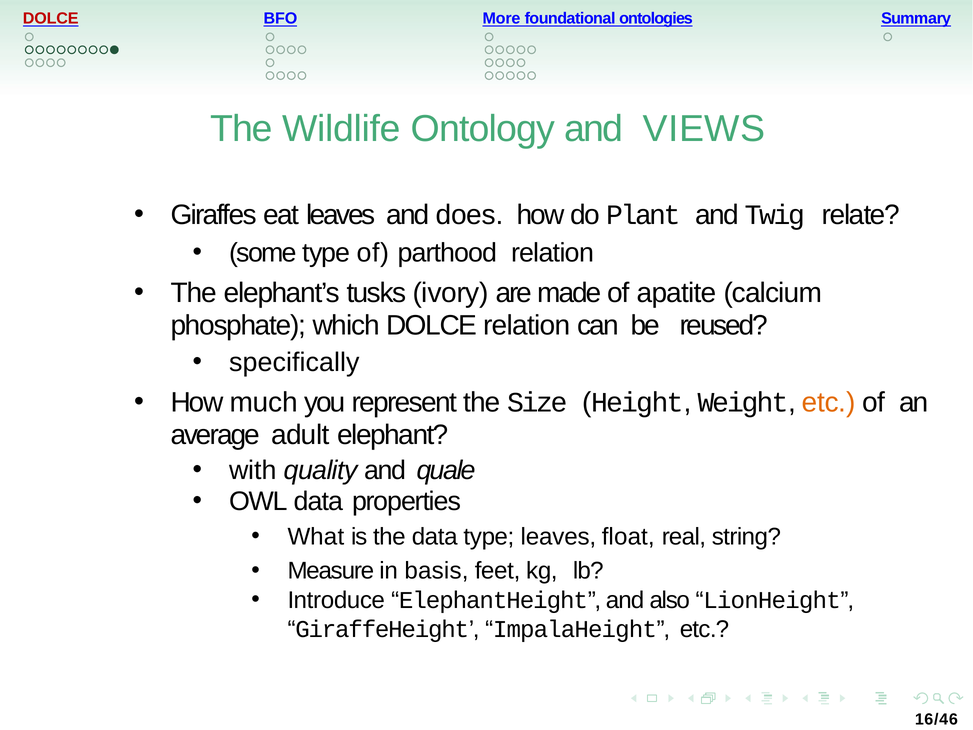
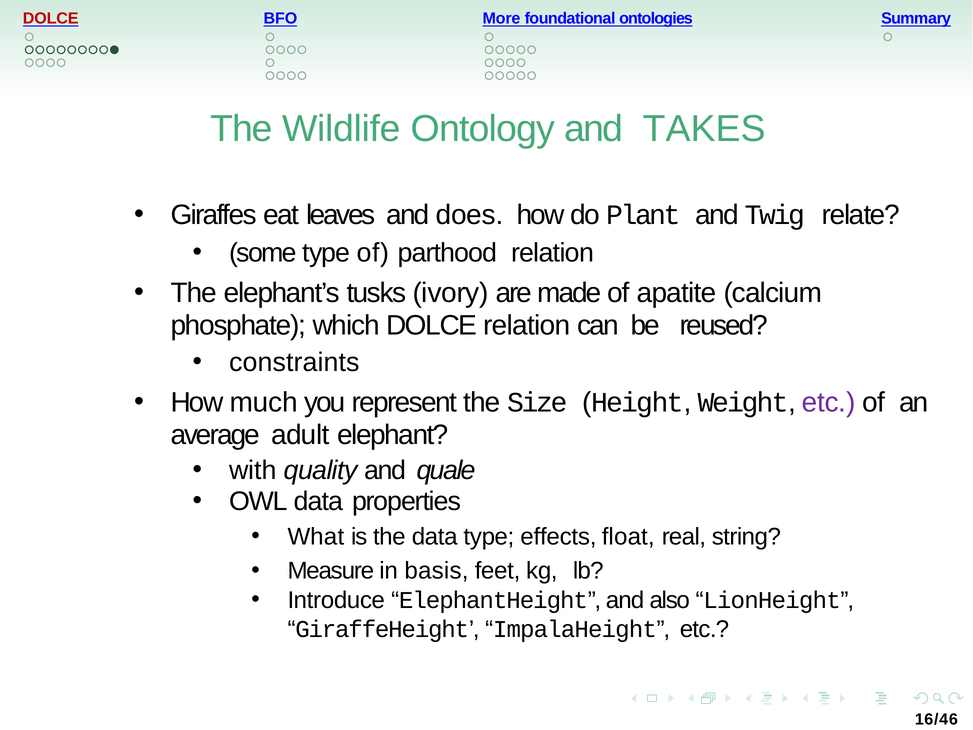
VIEWS: VIEWS -> TAKES
specifically: specifically -> constraints
etc at (829, 403) colour: orange -> purple
type leaves: leaves -> effects
